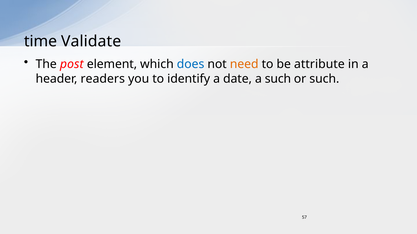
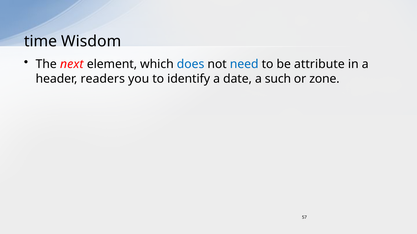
Validate: Validate -> Wisdom
post: post -> next
need colour: orange -> blue
or such: such -> zone
